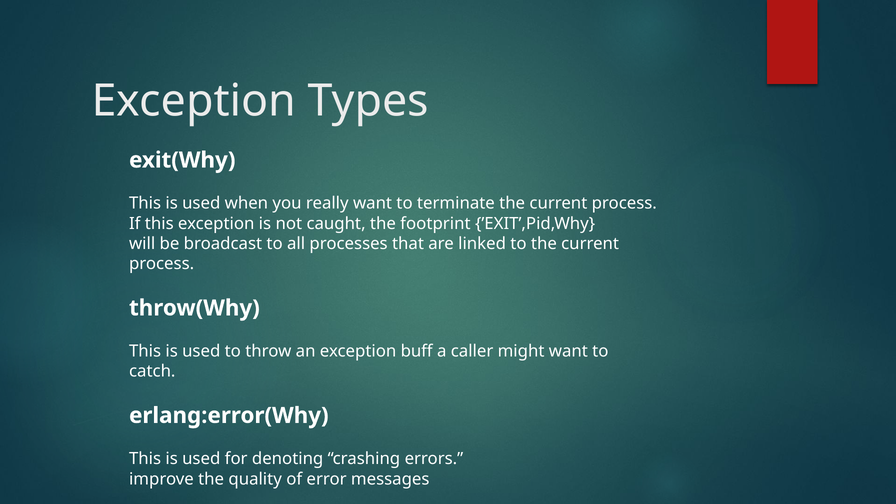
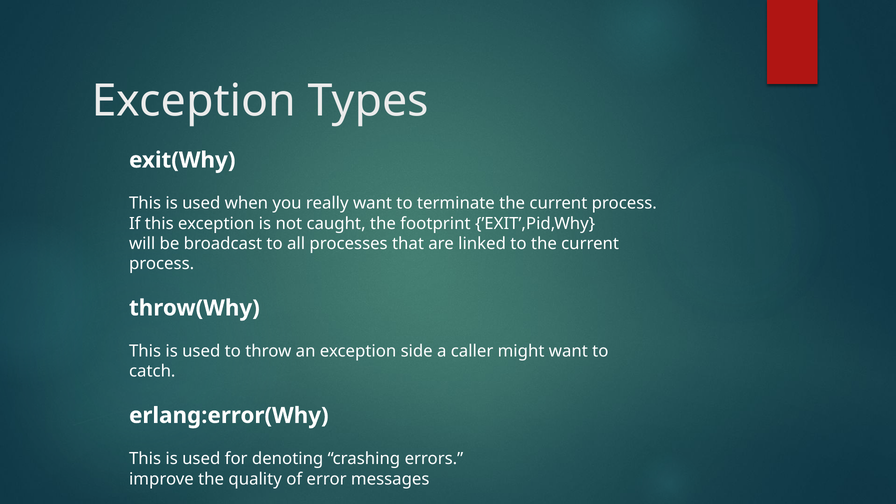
buff: buff -> side
